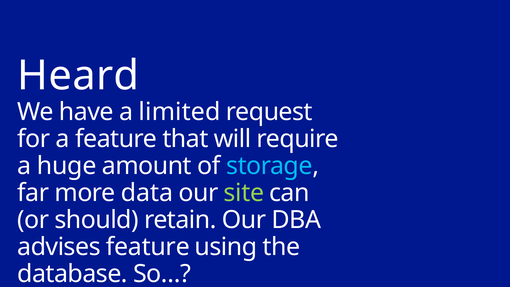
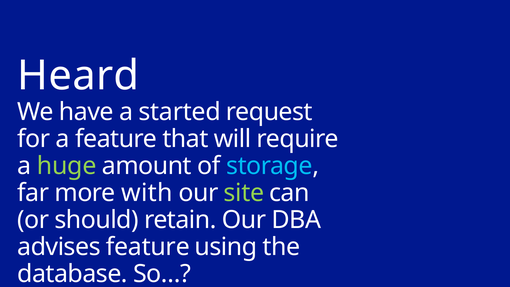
limited: limited -> started
huge colour: white -> light green
data: data -> with
